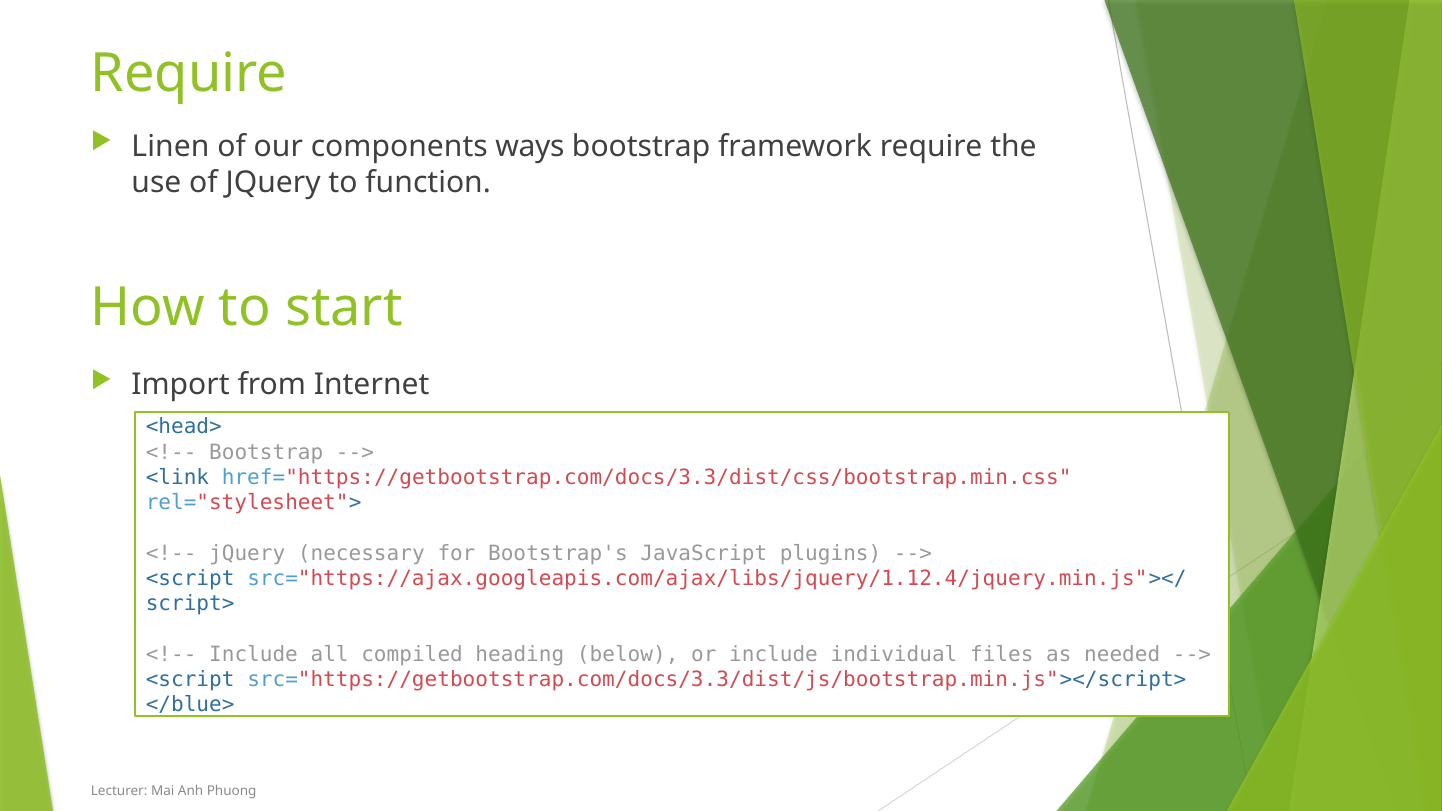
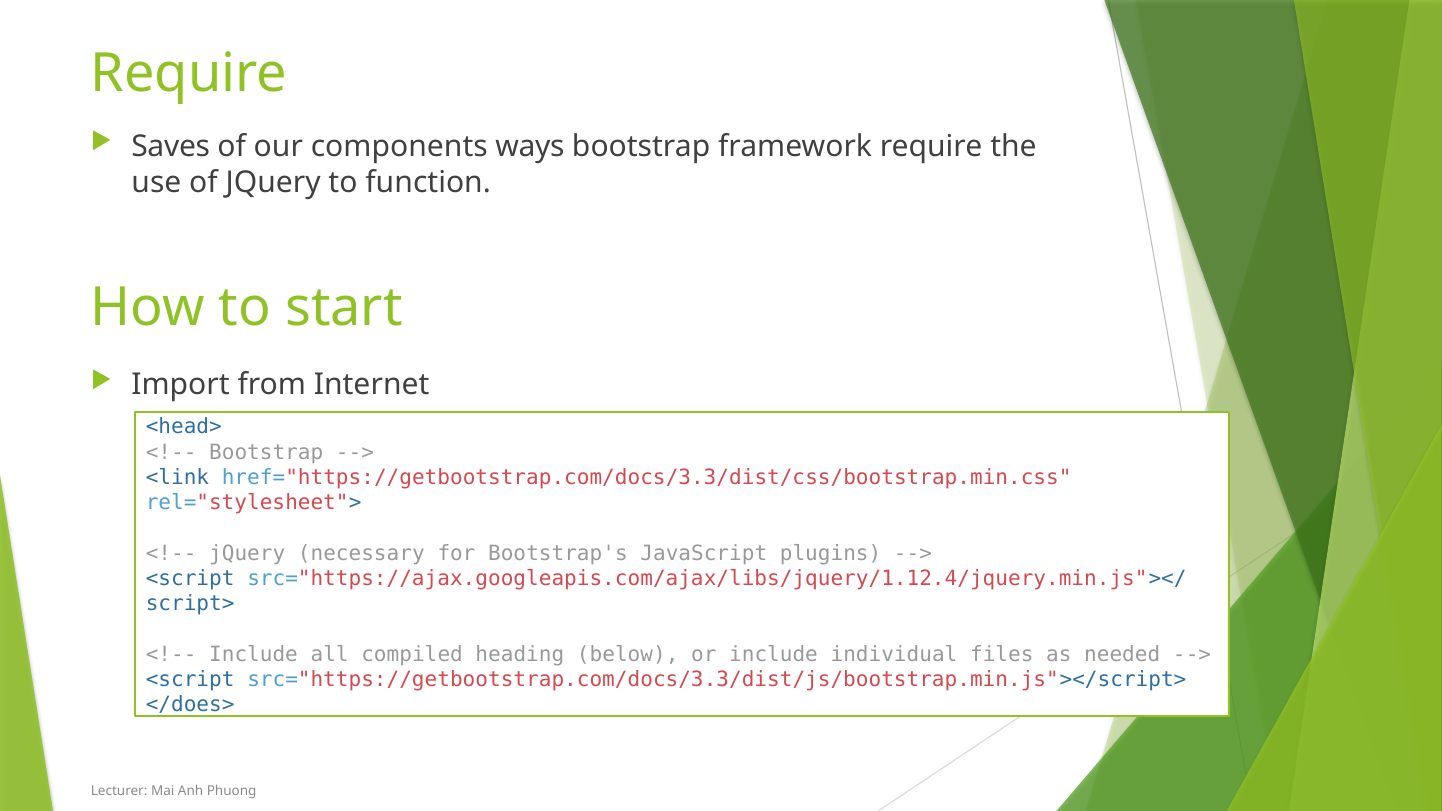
Linen: Linen -> Saves
</blue>: </blue> -> </does>
